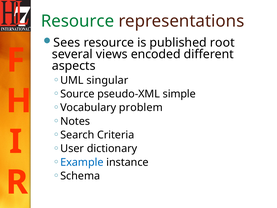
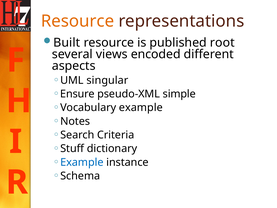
Resource at (78, 21) colour: green -> orange
Sees: Sees -> Built
Source: Source -> Ensure
Vocabulary problem: problem -> example
User: User -> Stuff
